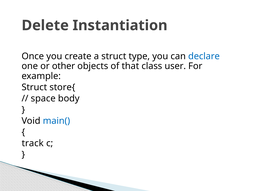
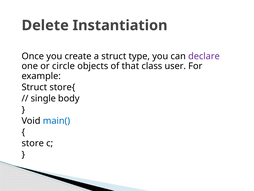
declare colour: blue -> purple
other: other -> circle
space: space -> single
track: track -> store
